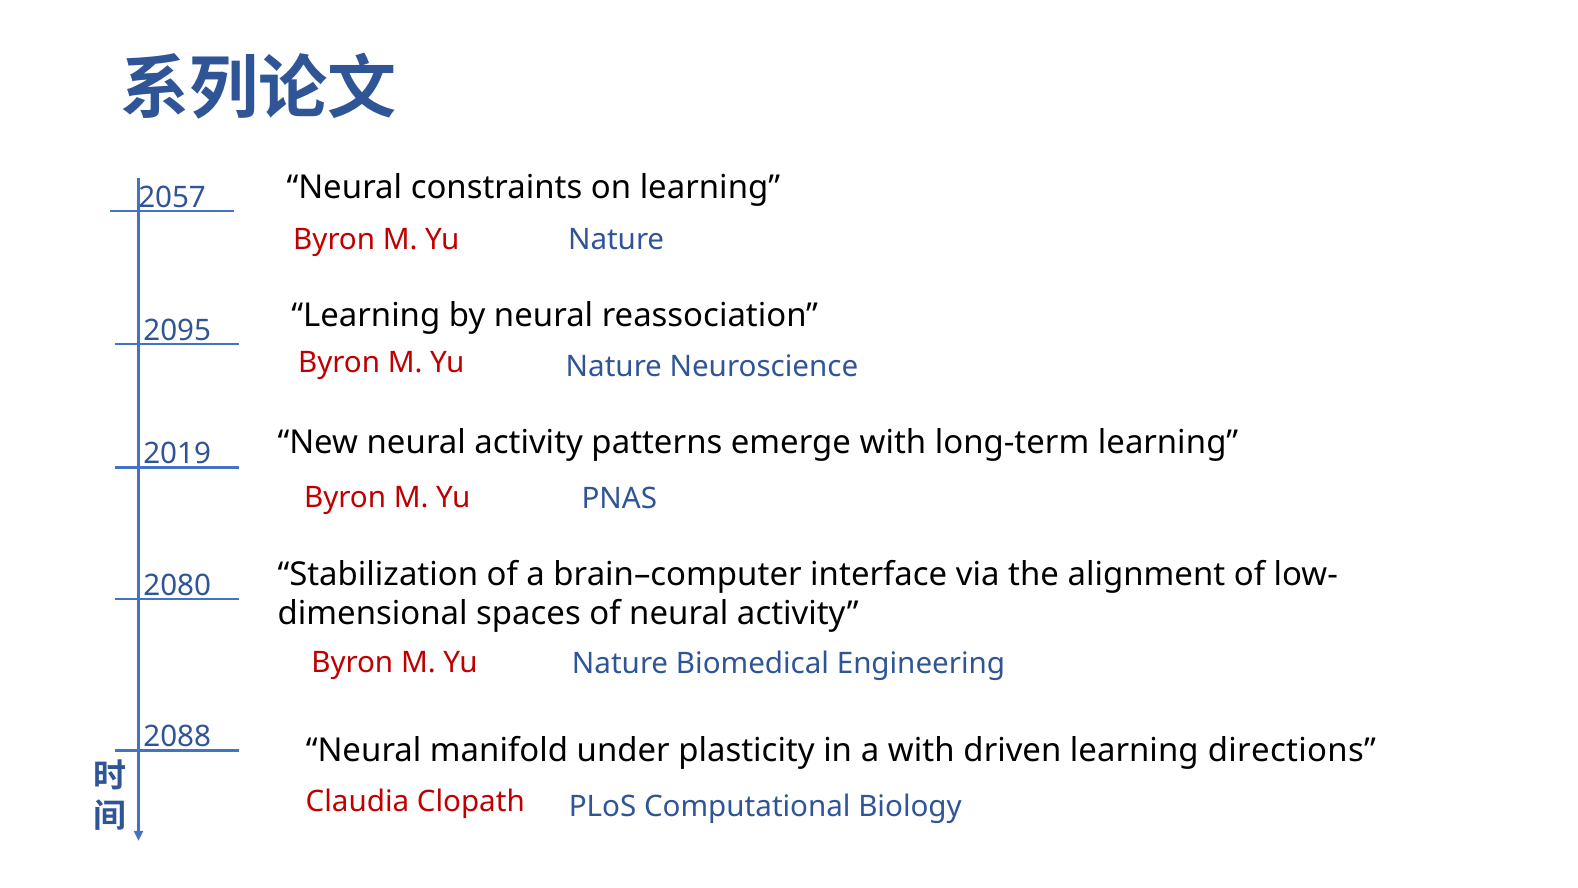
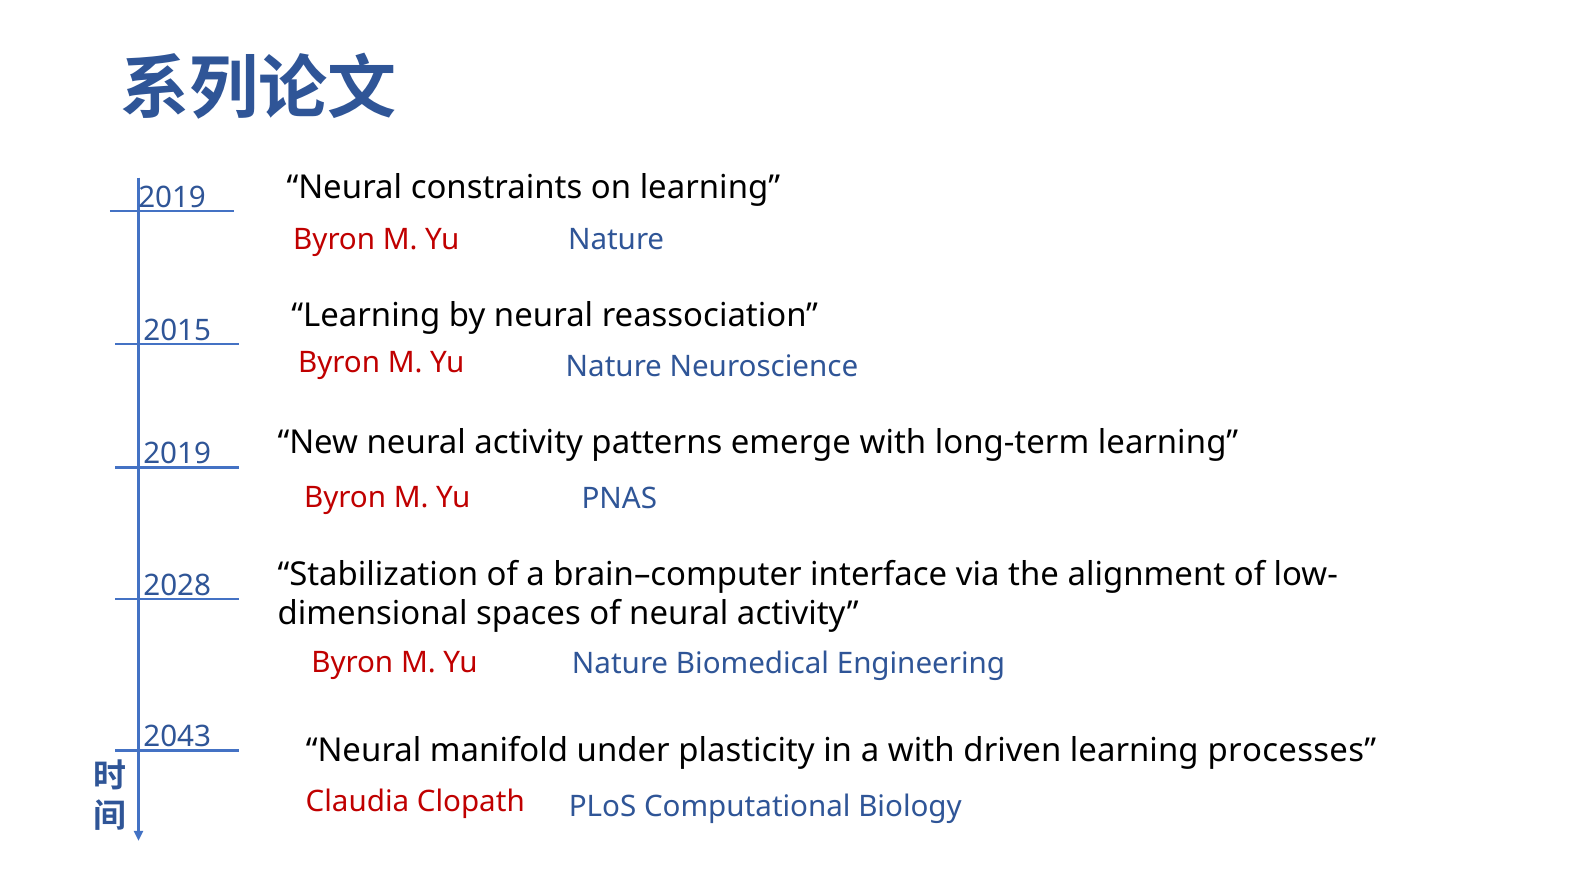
2057 at (172, 198): 2057 -> 2019
2095: 2095 -> 2015
2080: 2080 -> 2028
2088: 2088 -> 2043
directions: directions -> processes
